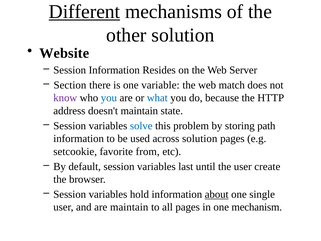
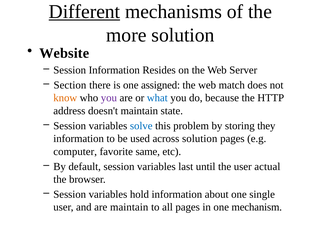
other: other -> more
variable: variable -> assigned
know colour: purple -> orange
you at (109, 98) colour: blue -> purple
path: path -> they
setcookie: setcookie -> computer
from: from -> same
create: create -> actual
about underline: present -> none
